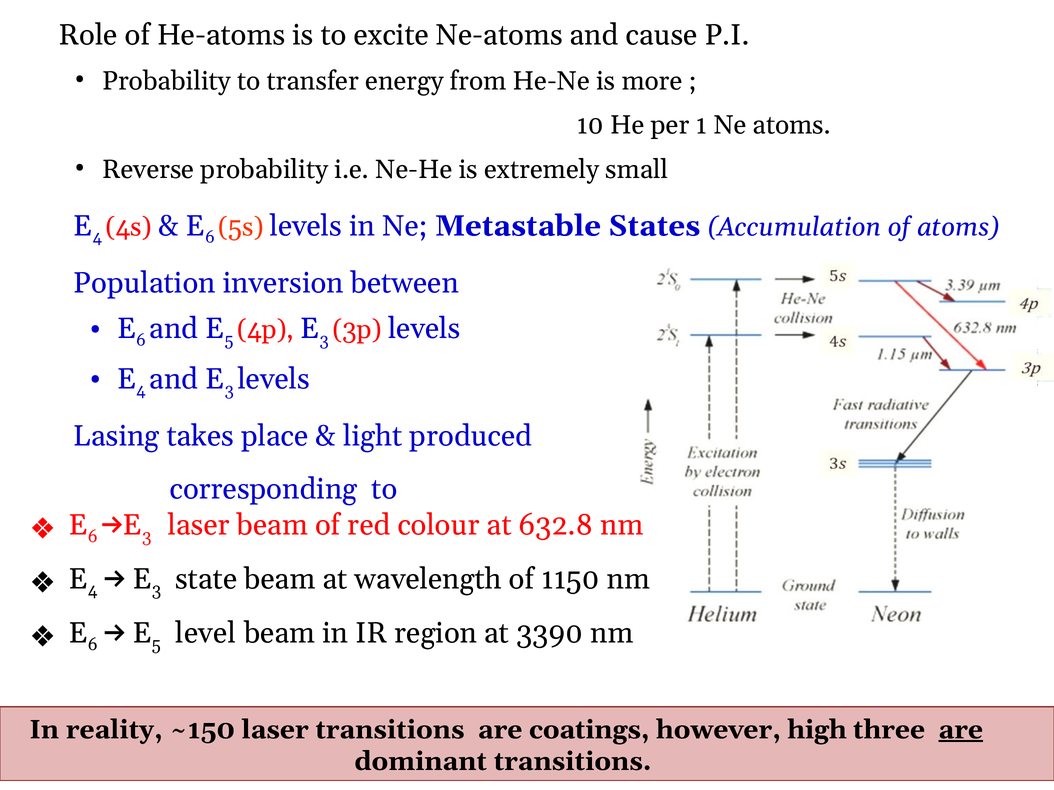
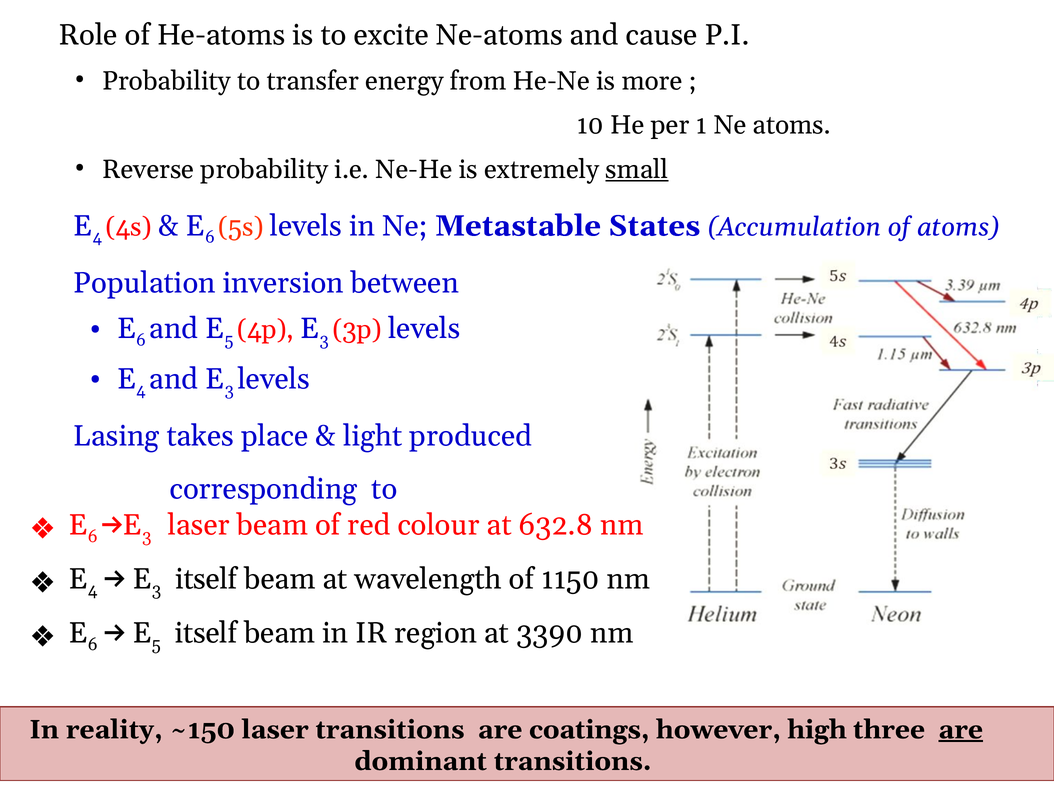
small underline: none -> present
state at (206, 579): state -> itself
level at (206, 633): level -> itself
